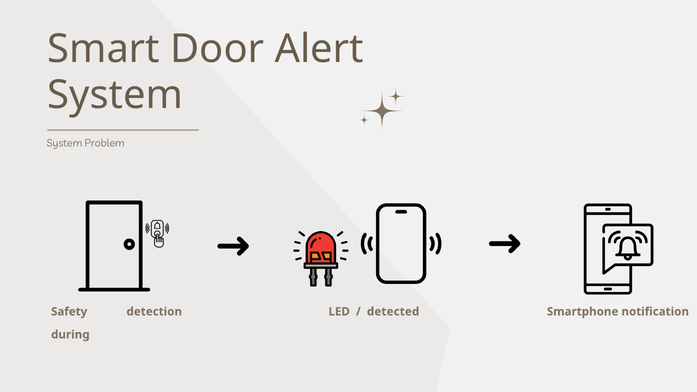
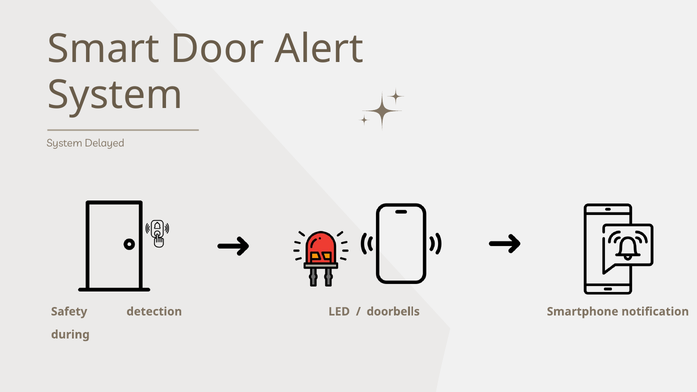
Problem: Problem -> Delayed
detected: detected -> doorbells
